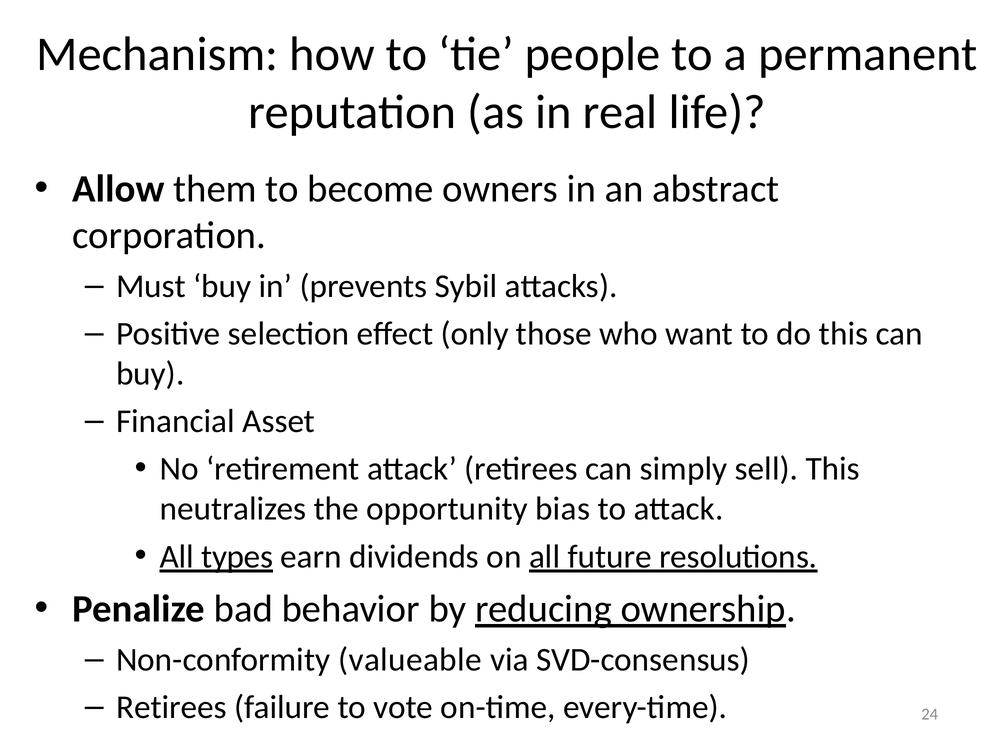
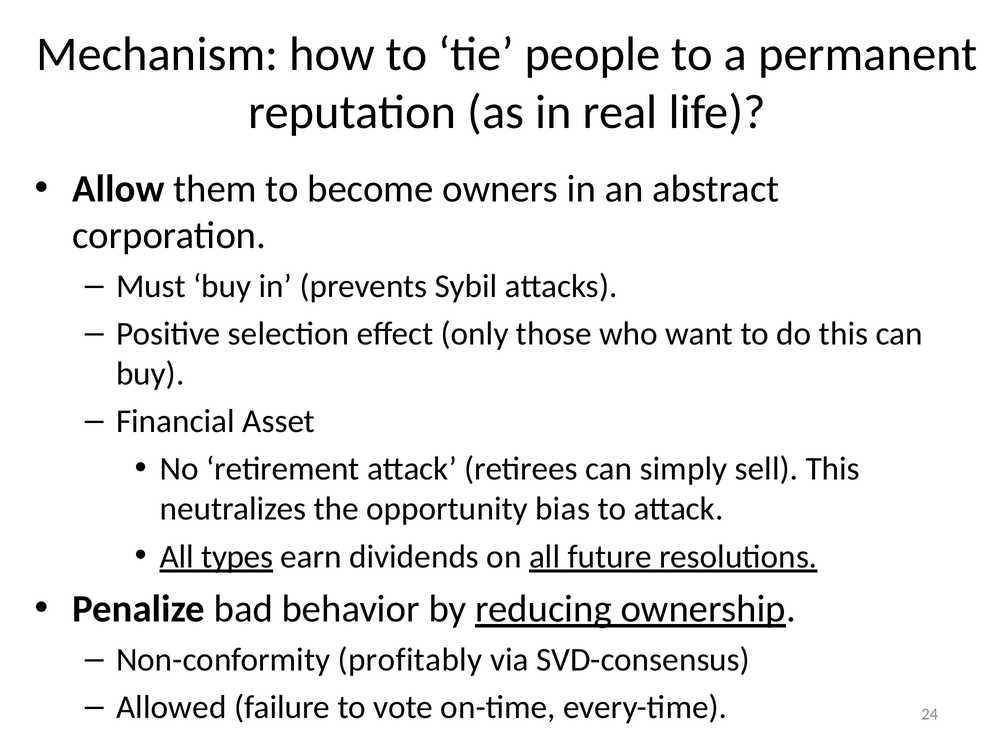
valueable: valueable -> profitably
Retirees at (171, 708): Retirees -> Allowed
